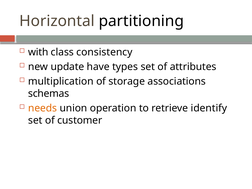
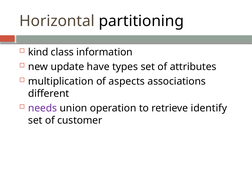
with: with -> kind
consistency: consistency -> information
storage: storage -> aspects
schemas: schemas -> different
needs colour: orange -> purple
